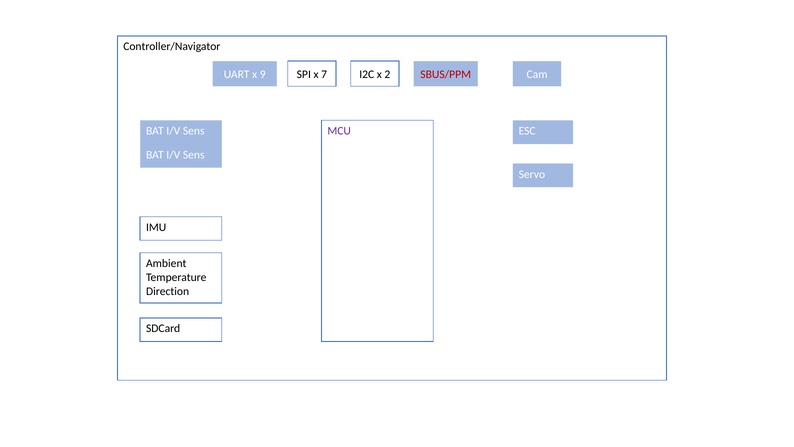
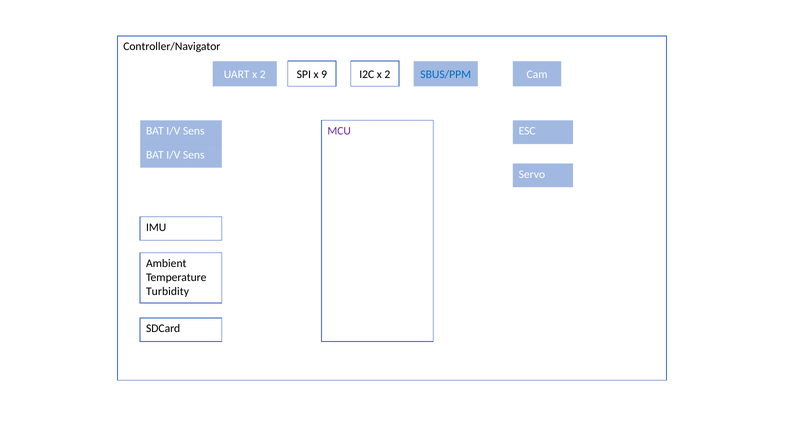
UART x 9: 9 -> 2
7: 7 -> 9
SBUS/PPM colour: red -> blue
Direction: Direction -> Turbidity
